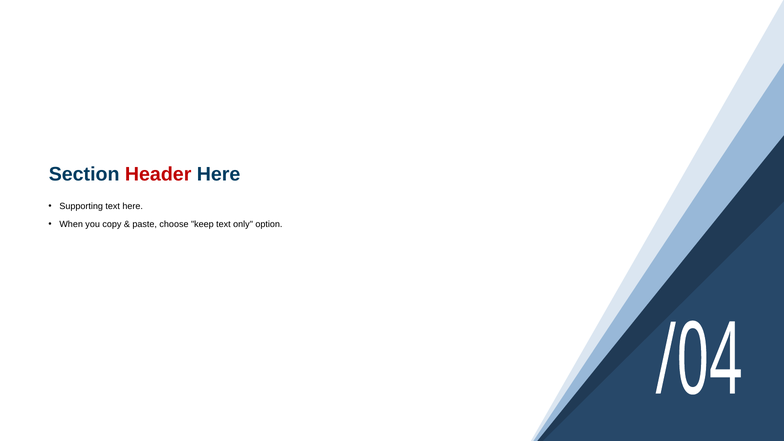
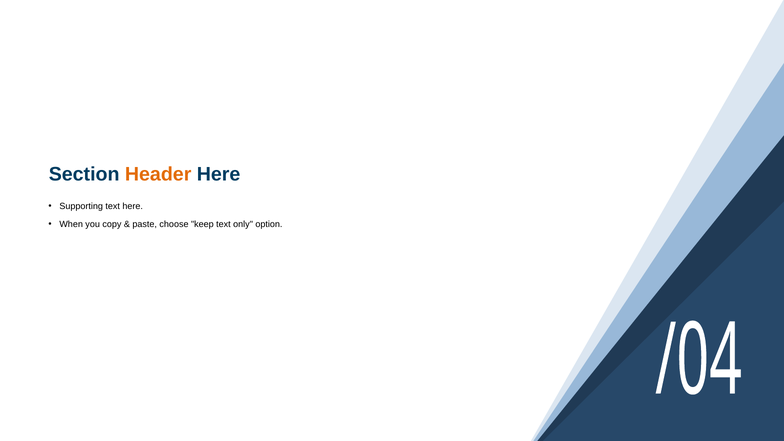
Header colour: red -> orange
